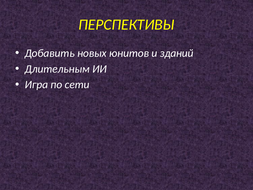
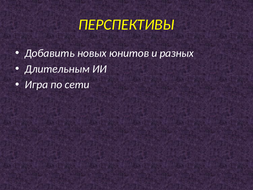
зданий: зданий -> разных
